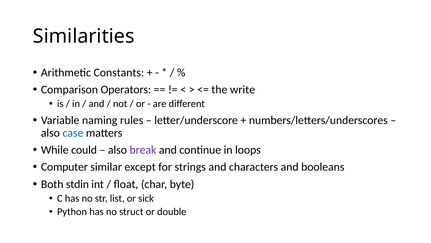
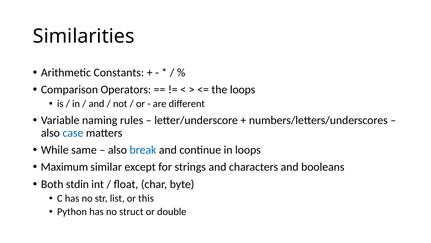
the write: write -> loops
could: could -> same
break colour: purple -> blue
Computer: Computer -> Maximum
sick: sick -> this
